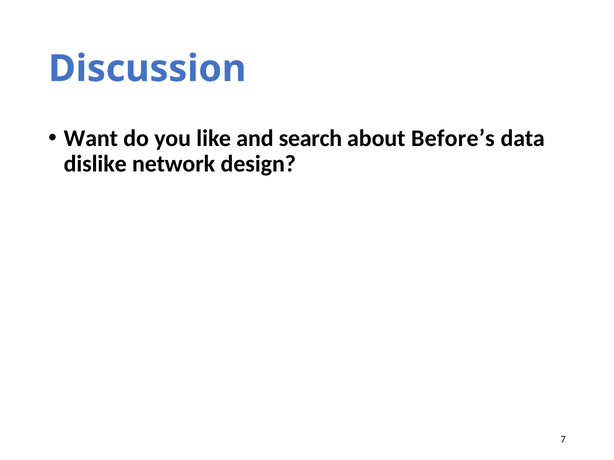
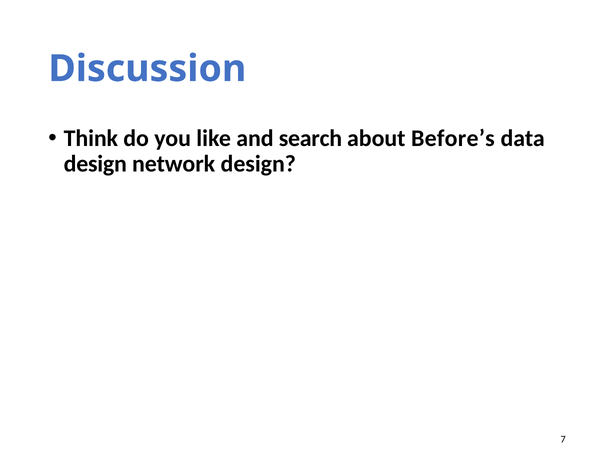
Want: Want -> Think
dislike at (95, 164): dislike -> design
